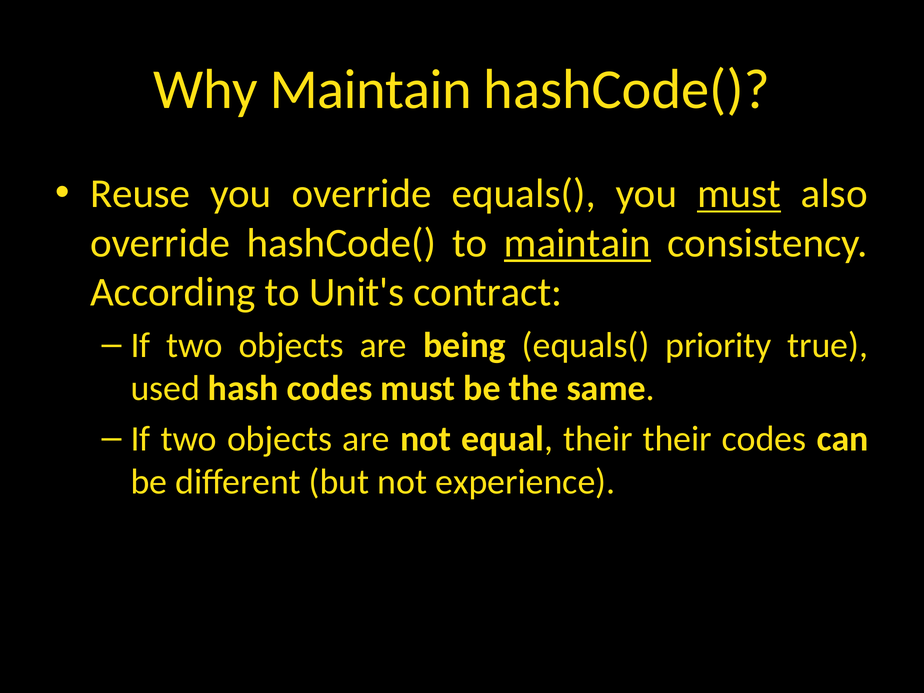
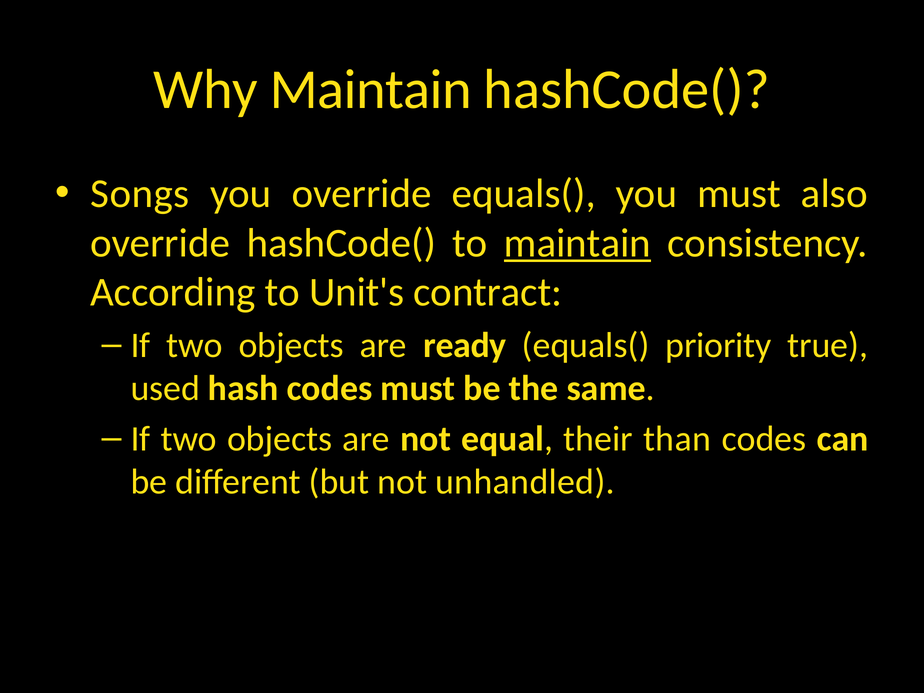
Reuse: Reuse -> Songs
must at (739, 194) underline: present -> none
being: being -> ready
their their: their -> than
experience: experience -> unhandled
